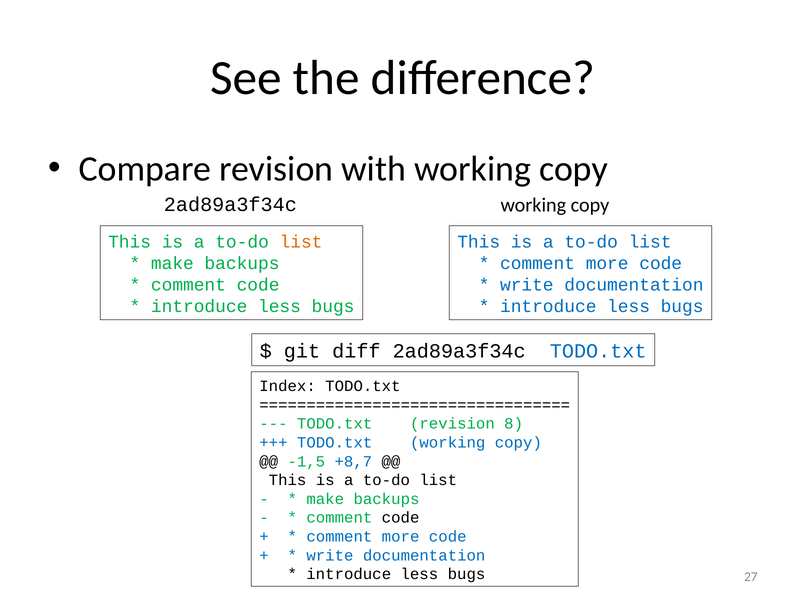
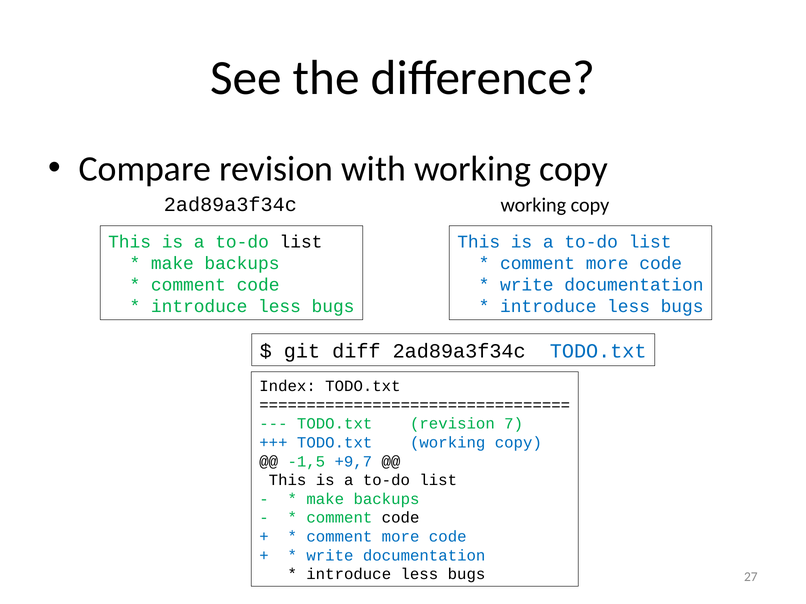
list at (301, 242) colour: orange -> black
8: 8 -> 7
+8,7: +8,7 -> +9,7
